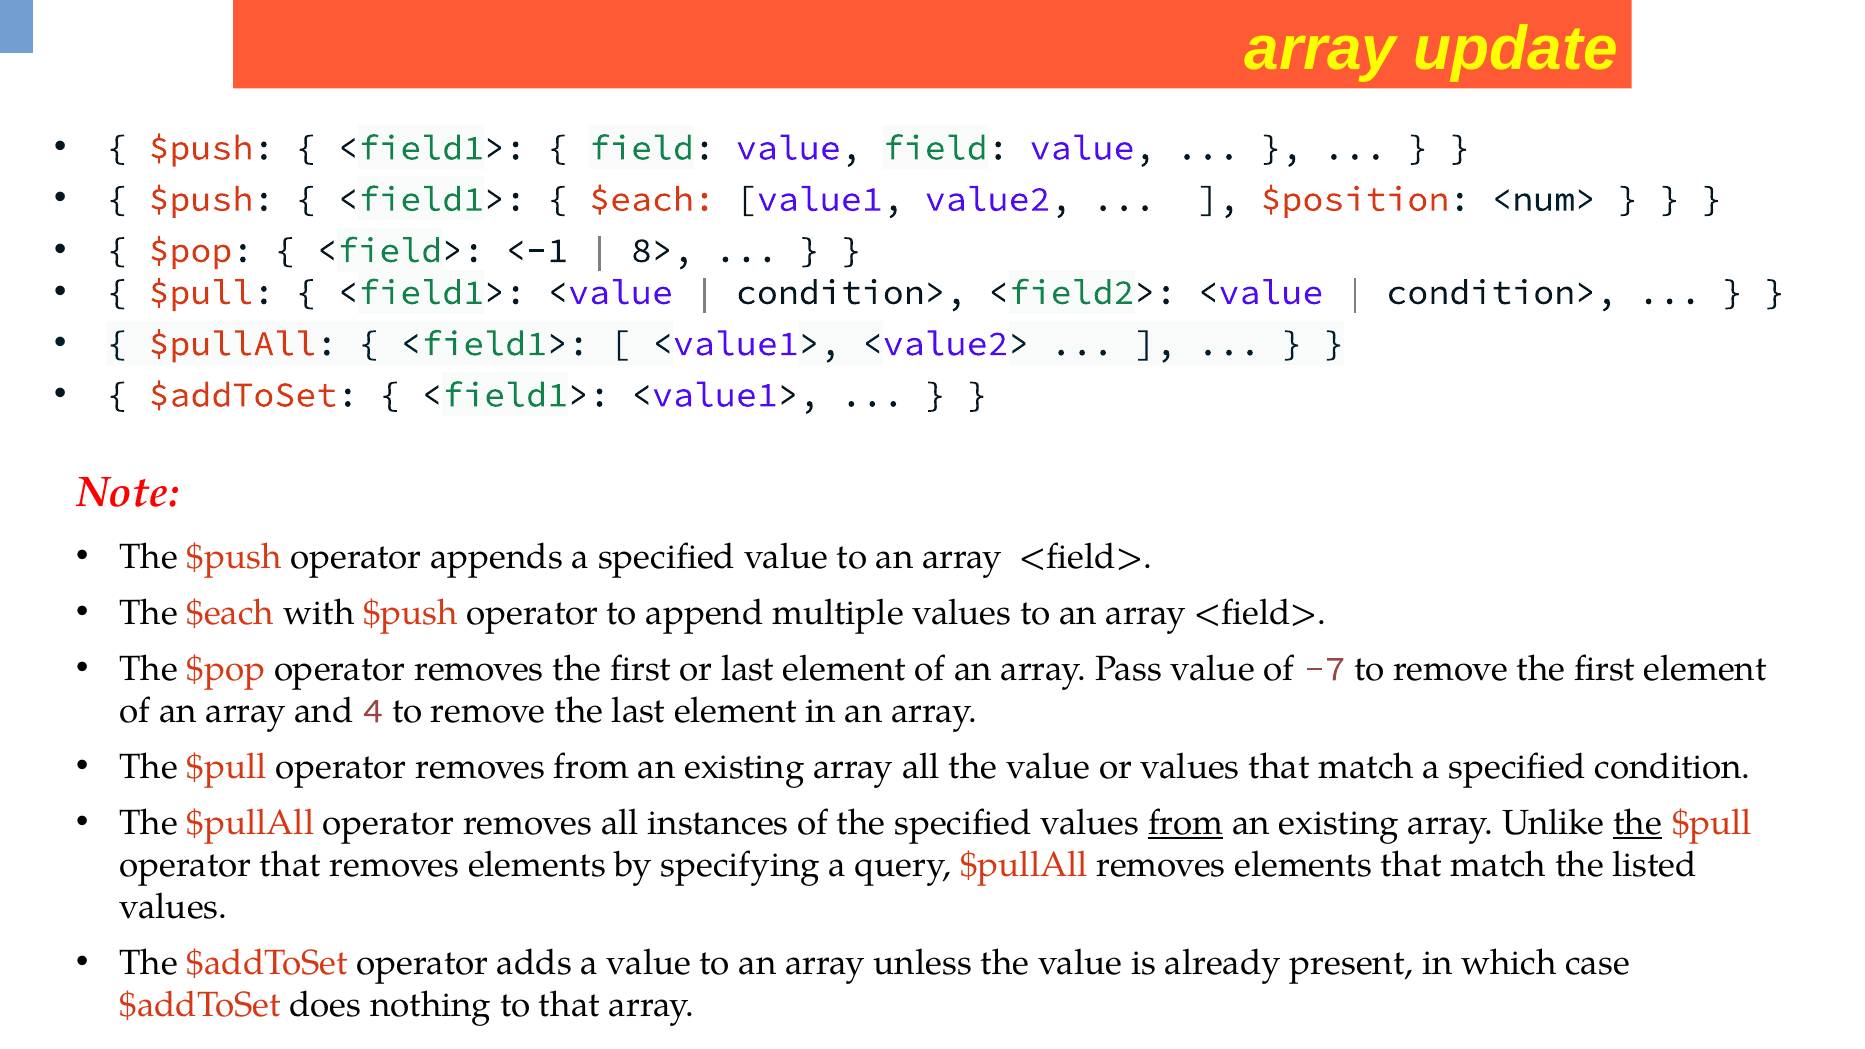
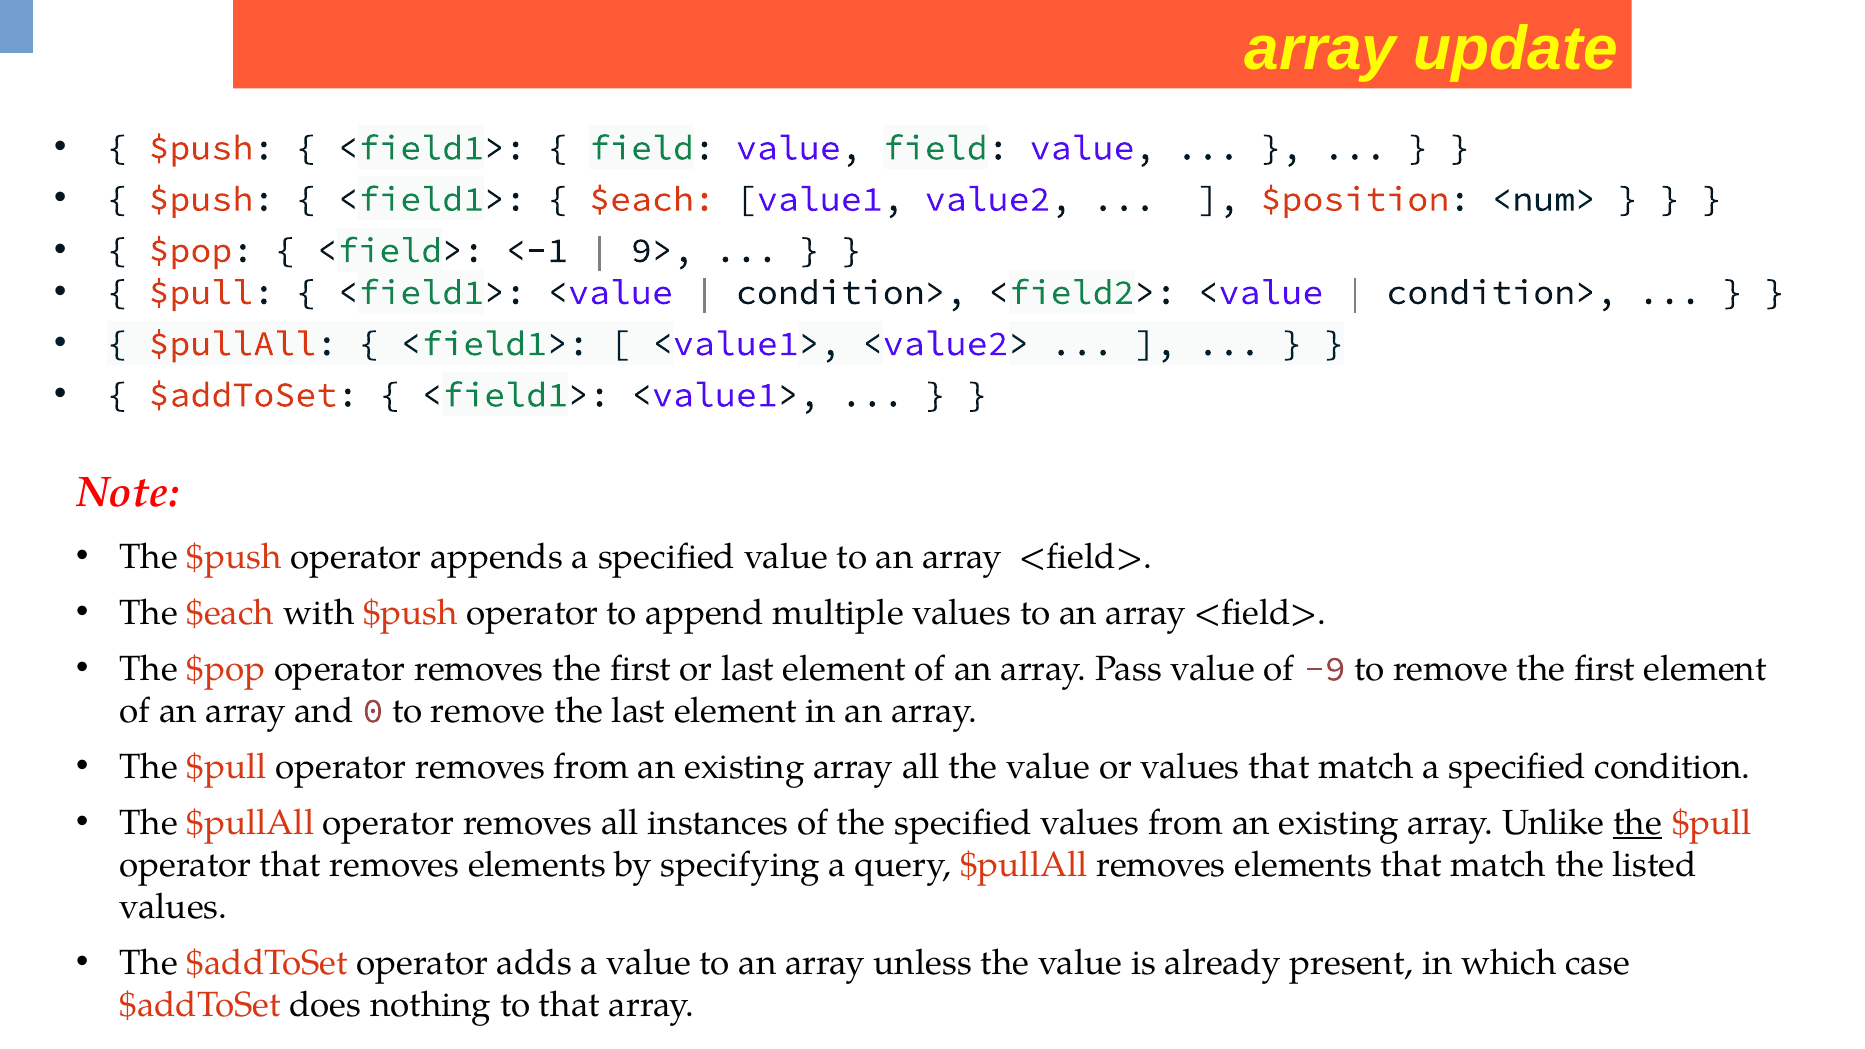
8>: 8> -> 9>
-7: -7 -> -9
4: 4 -> 0
from at (1186, 823) underline: present -> none
